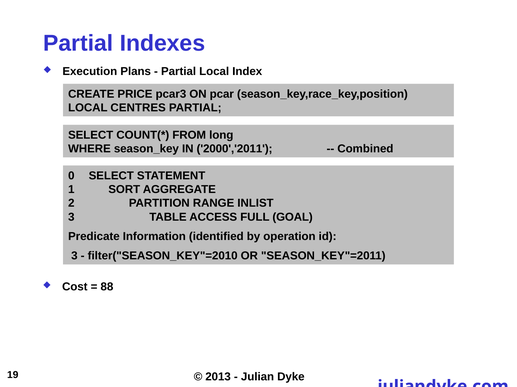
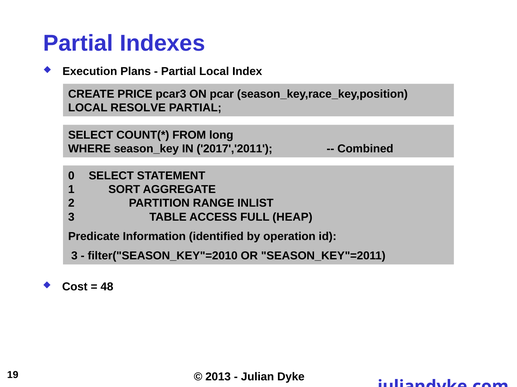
CENTRES: CENTRES -> RESOLVE
2000','2011: 2000','2011 -> 2017','2011
GOAL: GOAL -> HEAP
88: 88 -> 48
